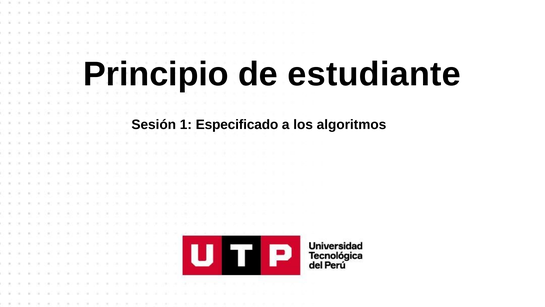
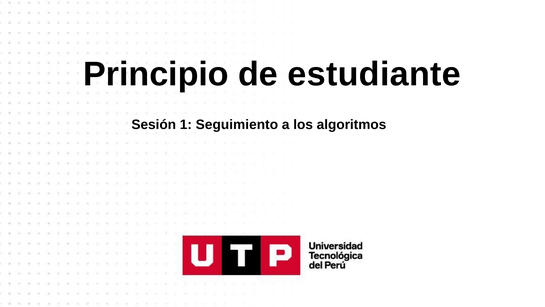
Especificado: Especificado -> Seguimiento
